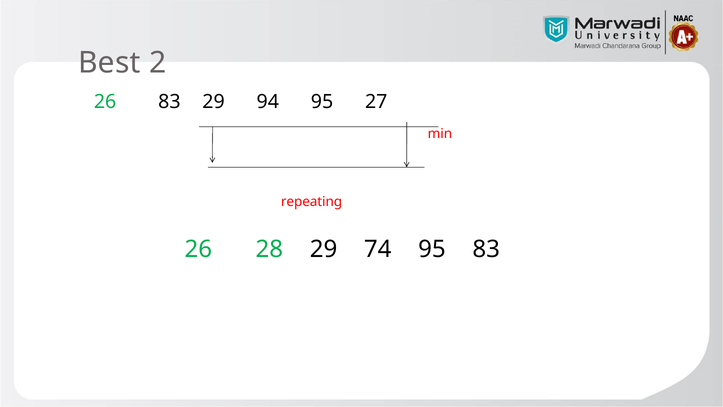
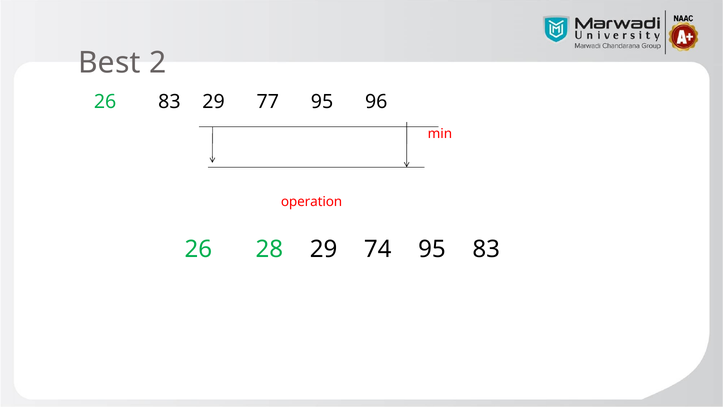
94: 94 -> 77
27: 27 -> 96
repeating: repeating -> operation
